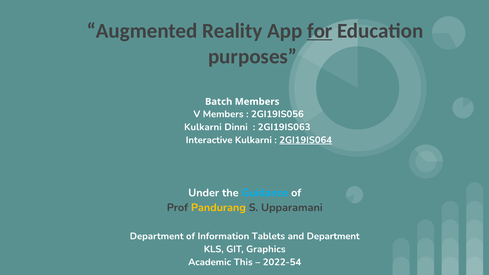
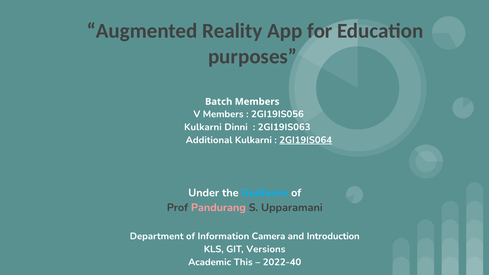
for underline: present -> none
Interactive: Interactive -> Additional
Pandurang colour: yellow -> pink
Tablets: Tablets -> Camera
and Department: Department -> Introduction
Graphics: Graphics -> Versions
2022-54: 2022-54 -> 2022-40
